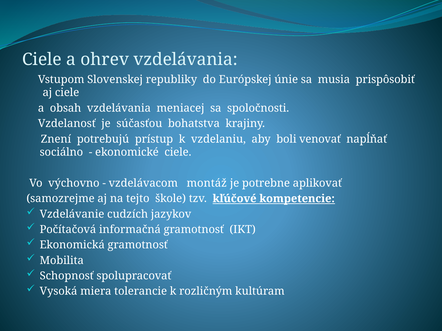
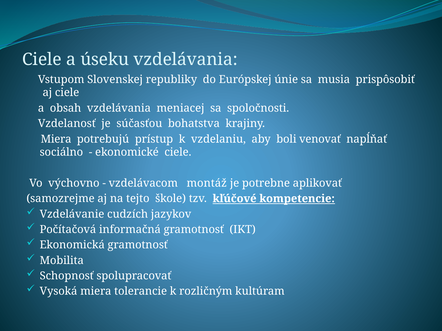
ohrev: ohrev -> úseku
Znení at (56, 139): Znení -> Miera
